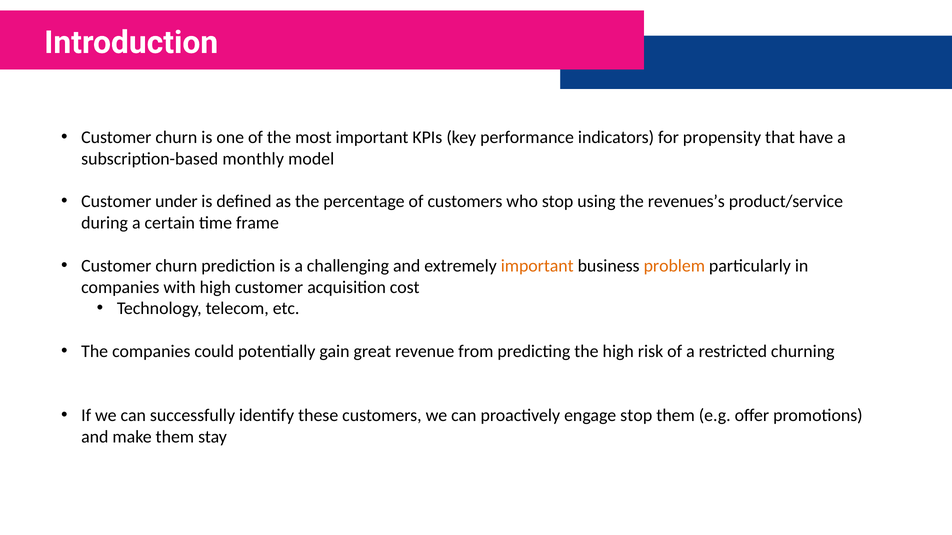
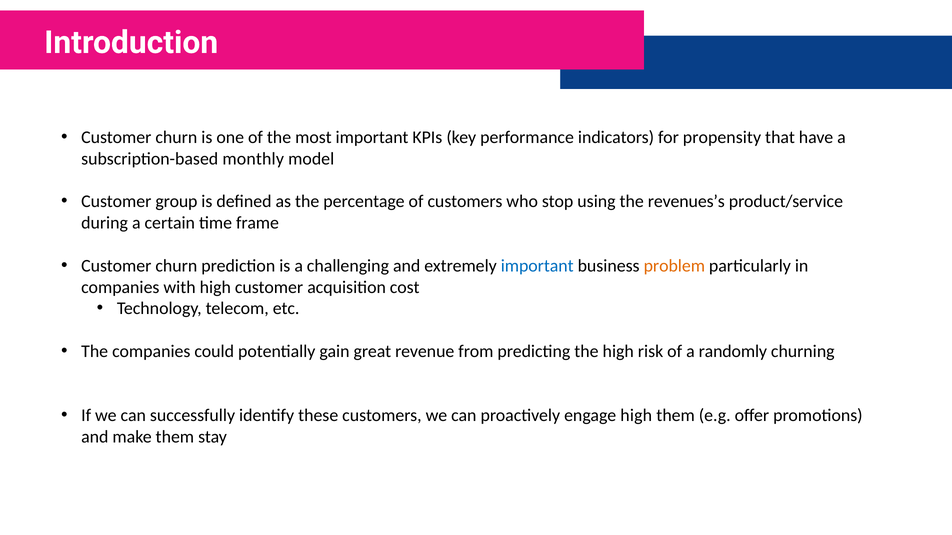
under: under -> group
important at (537, 266) colour: orange -> blue
restricted: restricted -> randomly
engage stop: stop -> high
